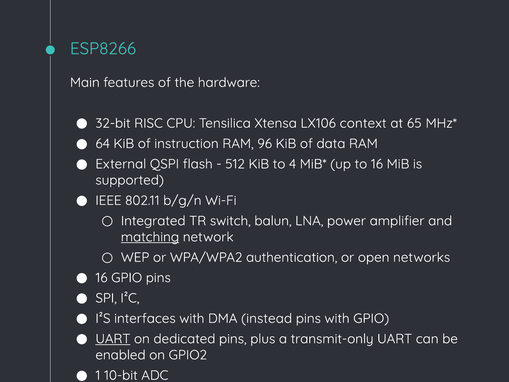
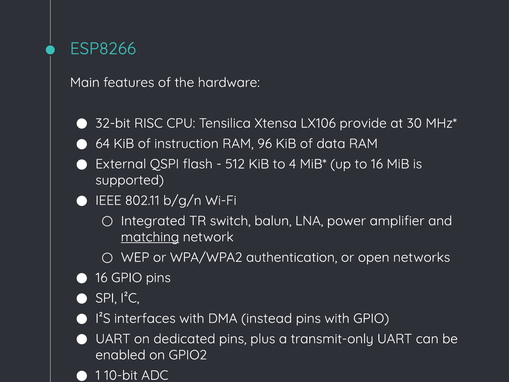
context: context -> provide
65: 65 -> 30
UART at (113, 339) underline: present -> none
